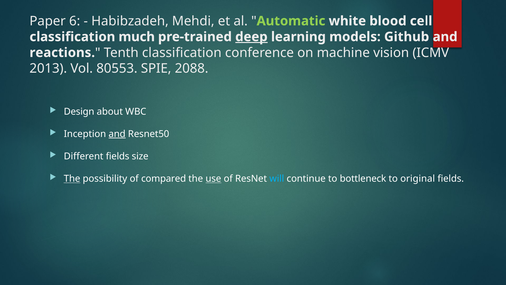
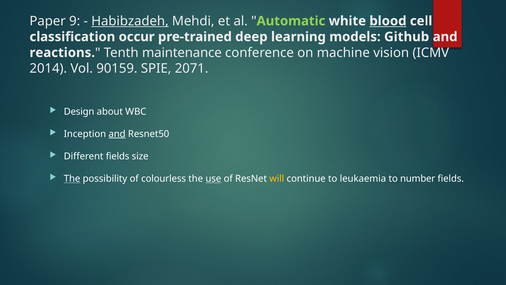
6: 6 -> 9
Habibzadeh underline: none -> present
blood underline: none -> present
much: much -> occur
deep underline: present -> none
Tenth classification: classification -> maintenance
2013: 2013 -> 2014
80553: 80553 -> 90159
2088: 2088 -> 2071
compared: compared -> colourless
will colour: light blue -> yellow
bottleneck: bottleneck -> leukaemia
original: original -> number
